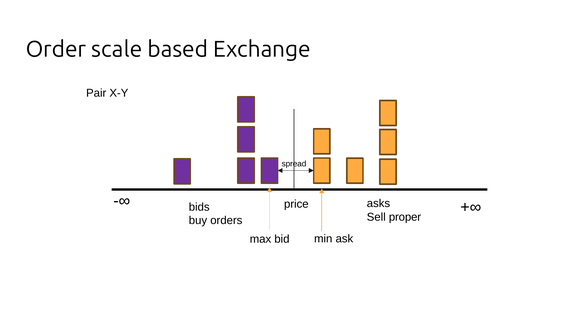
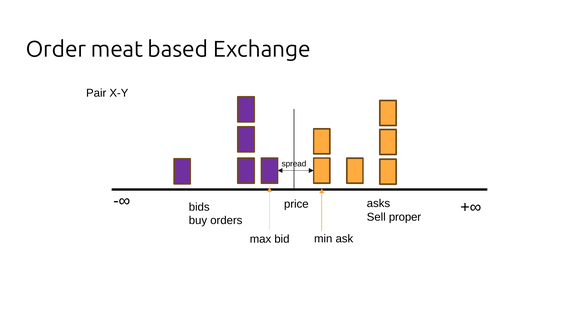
scale: scale -> meat
